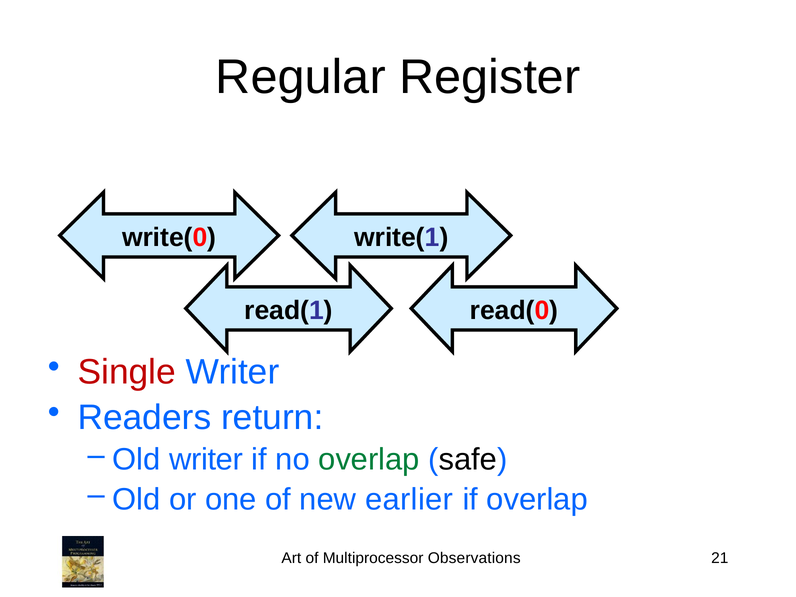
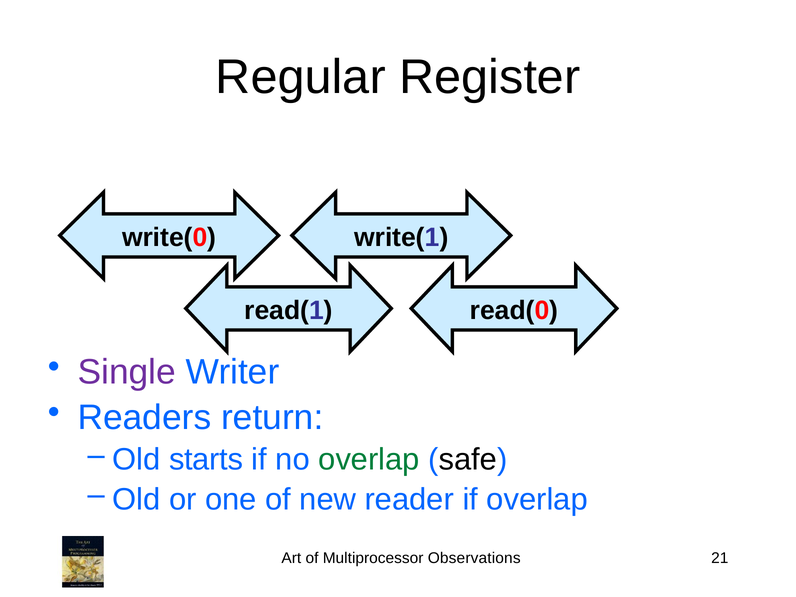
Single colour: red -> purple
Old writer: writer -> starts
earlier: earlier -> reader
